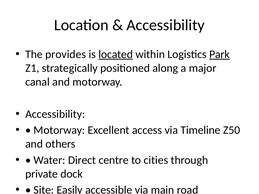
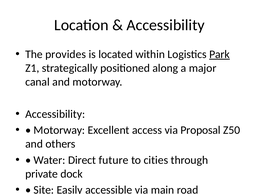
located underline: present -> none
Timeline: Timeline -> Proposal
centre: centre -> future
